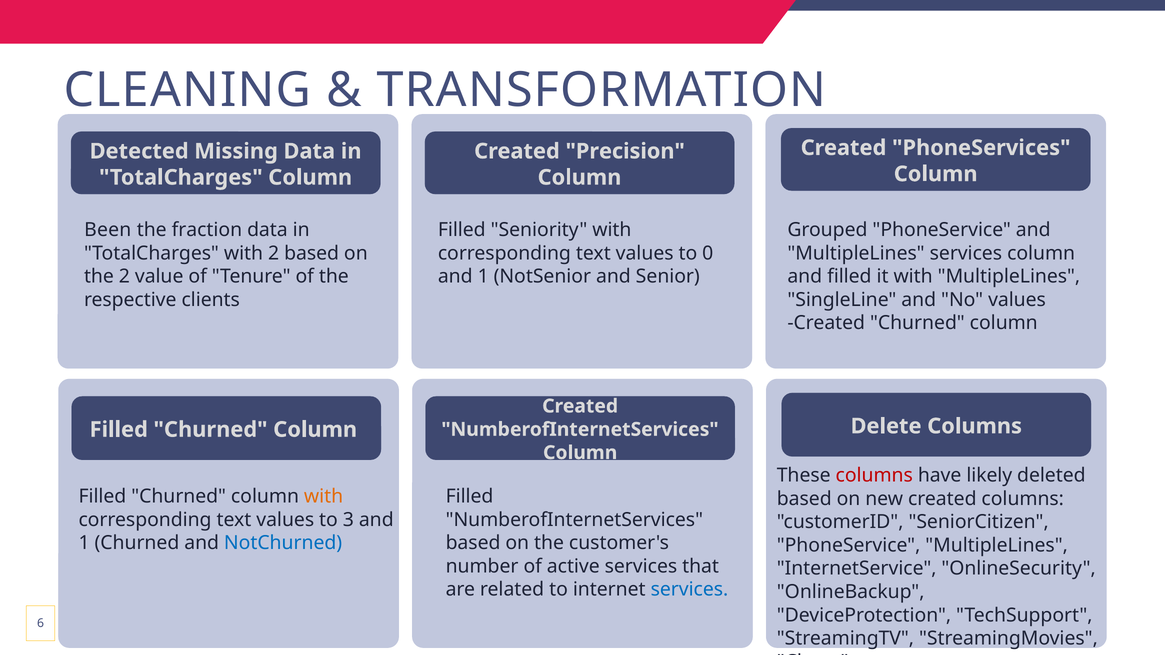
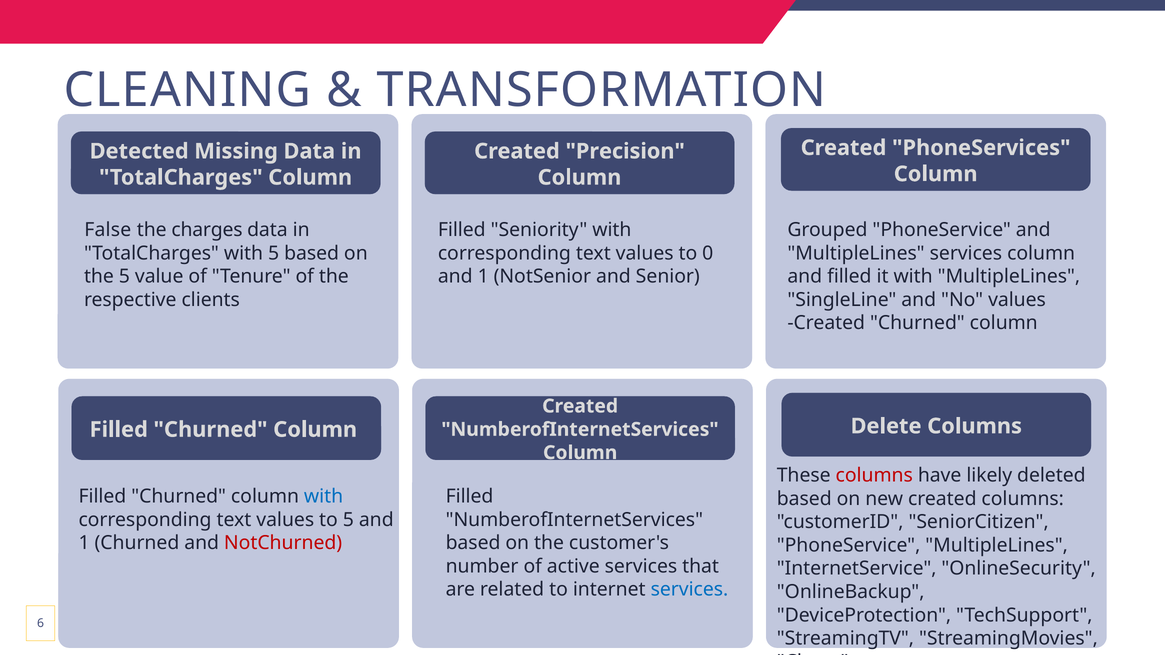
Been: Been -> False
fraction: fraction -> charges
with 2: 2 -> 5
the 2: 2 -> 5
with at (324, 497) colour: orange -> blue
to 3: 3 -> 5
NotChurned colour: blue -> red
